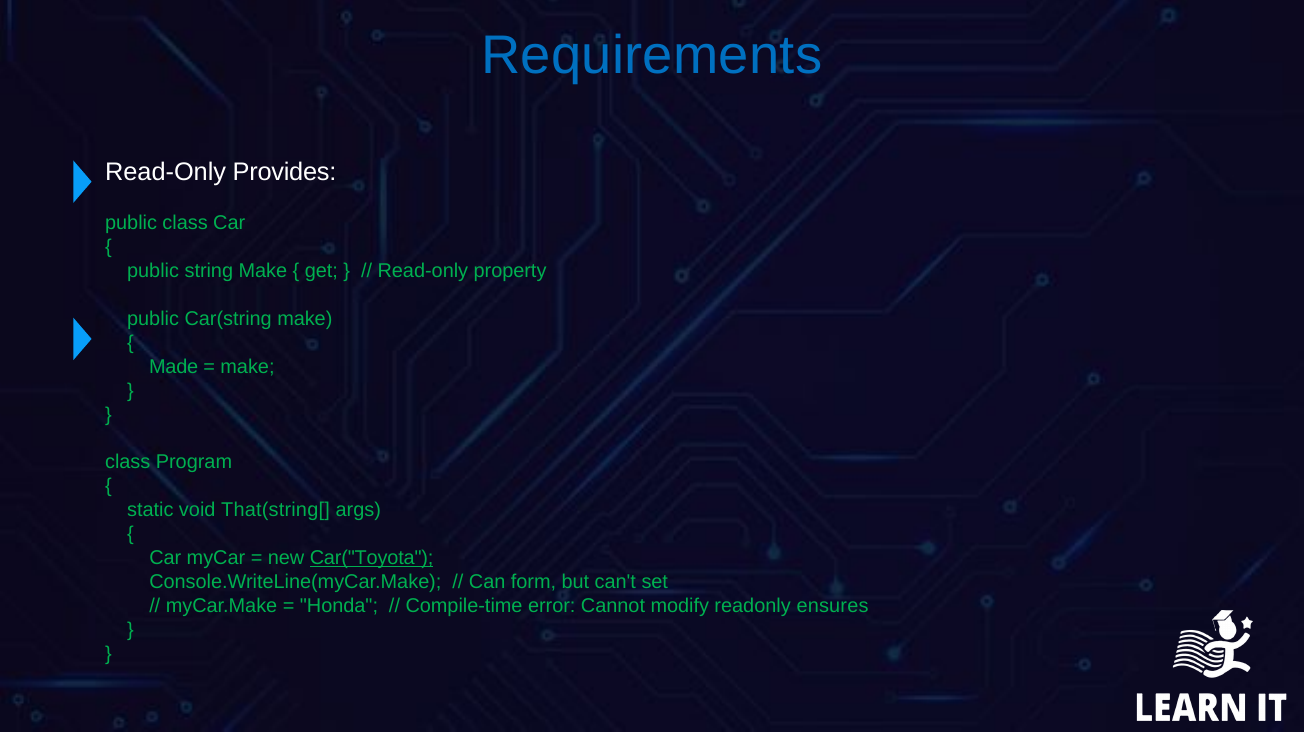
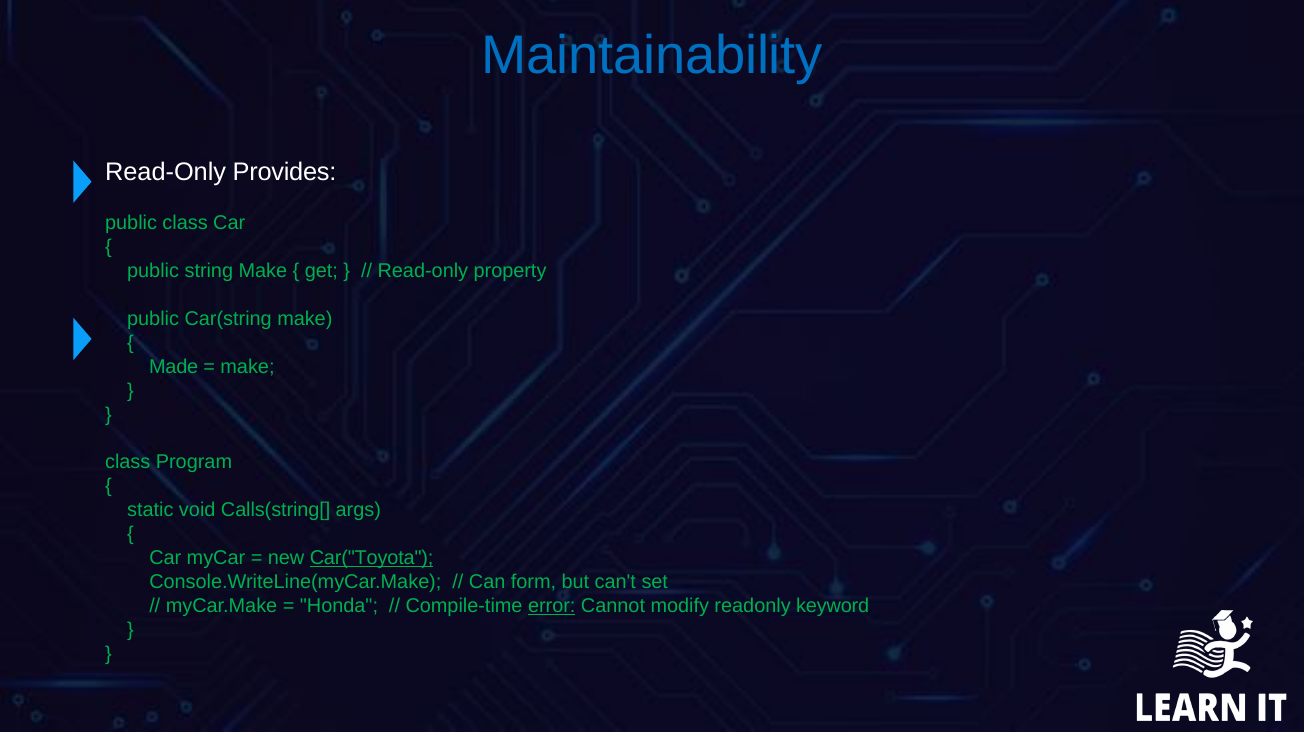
Requirements: Requirements -> Maintainability
That(string[: That(string[ -> Calls(string[
error underline: none -> present
ensures: ensures -> keyword
